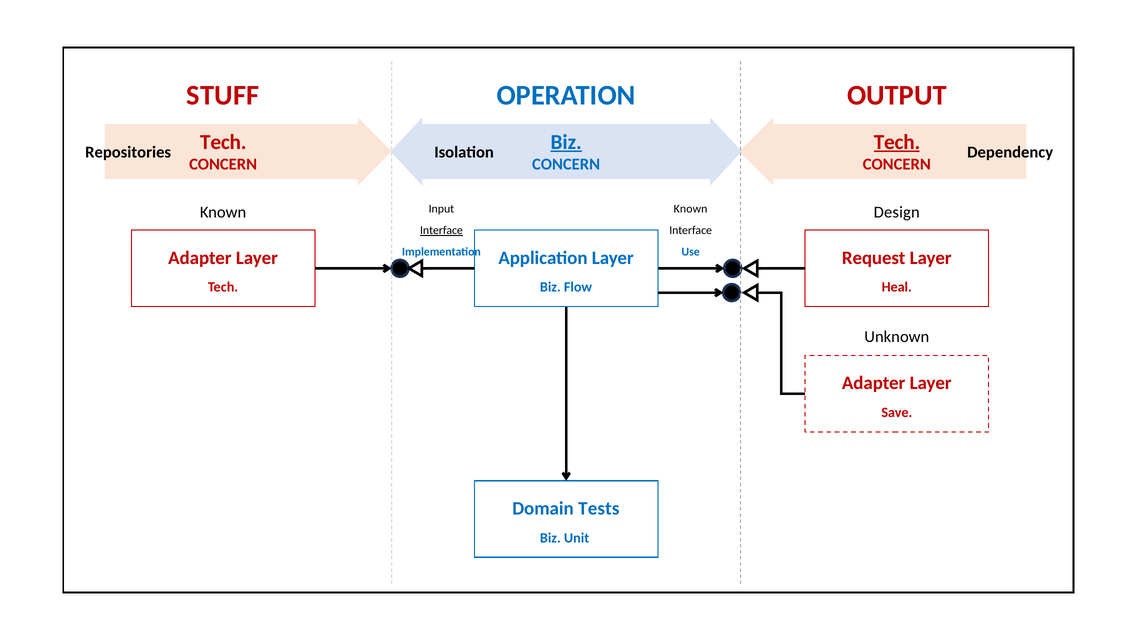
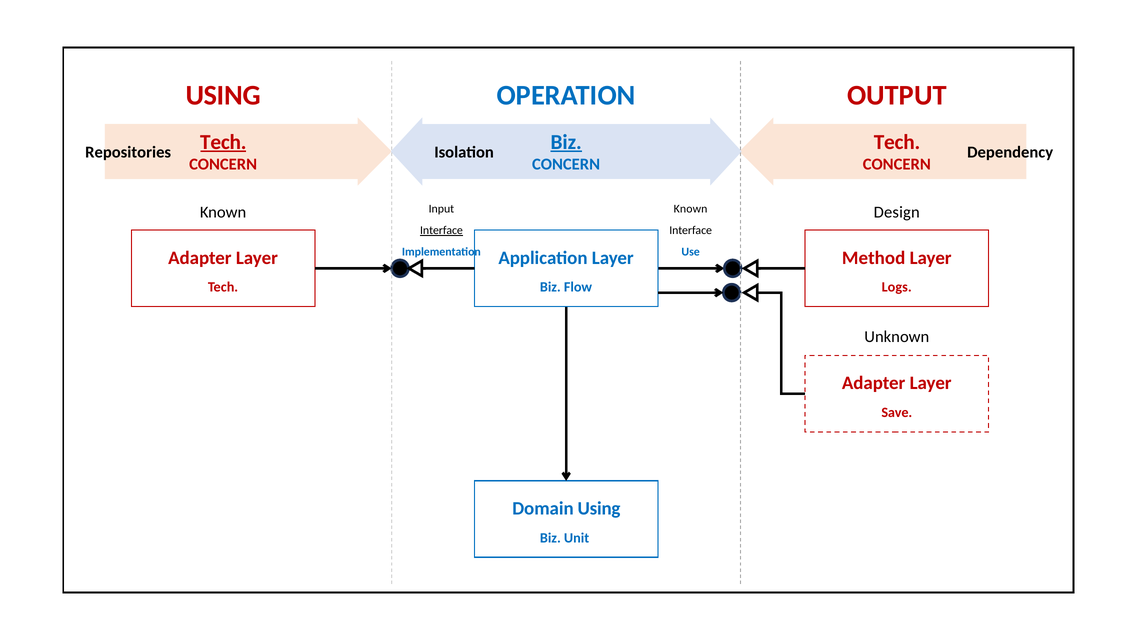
STUFF at (223, 95): STUFF -> USING
Tech at (223, 142) underline: none -> present
Tech at (897, 142) underline: present -> none
Request: Request -> Method
Heal: Heal -> Logs
Domain Tests: Tests -> Using
